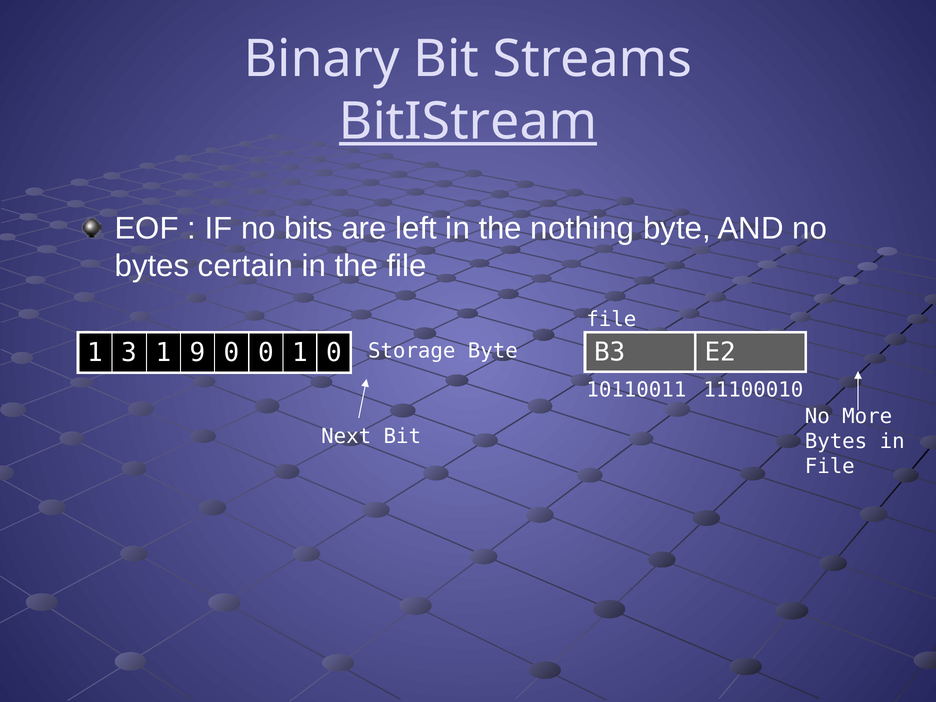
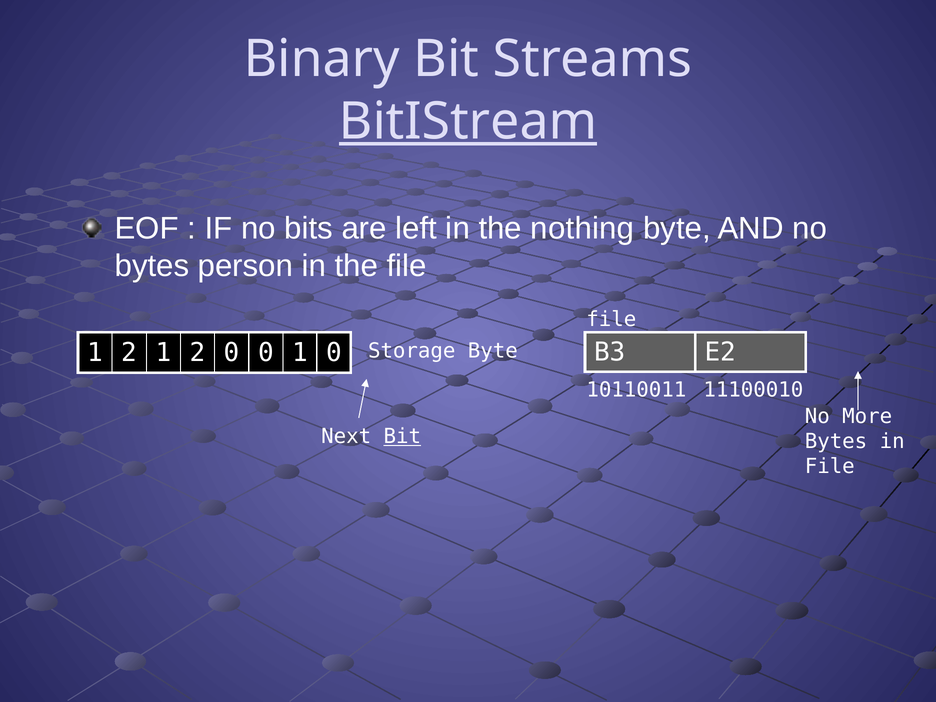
certain: certain -> person
3 at (129, 353): 3 -> 2
9 at (198, 353): 9 -> 2
Bit at (402, 436) underline: none -> present
